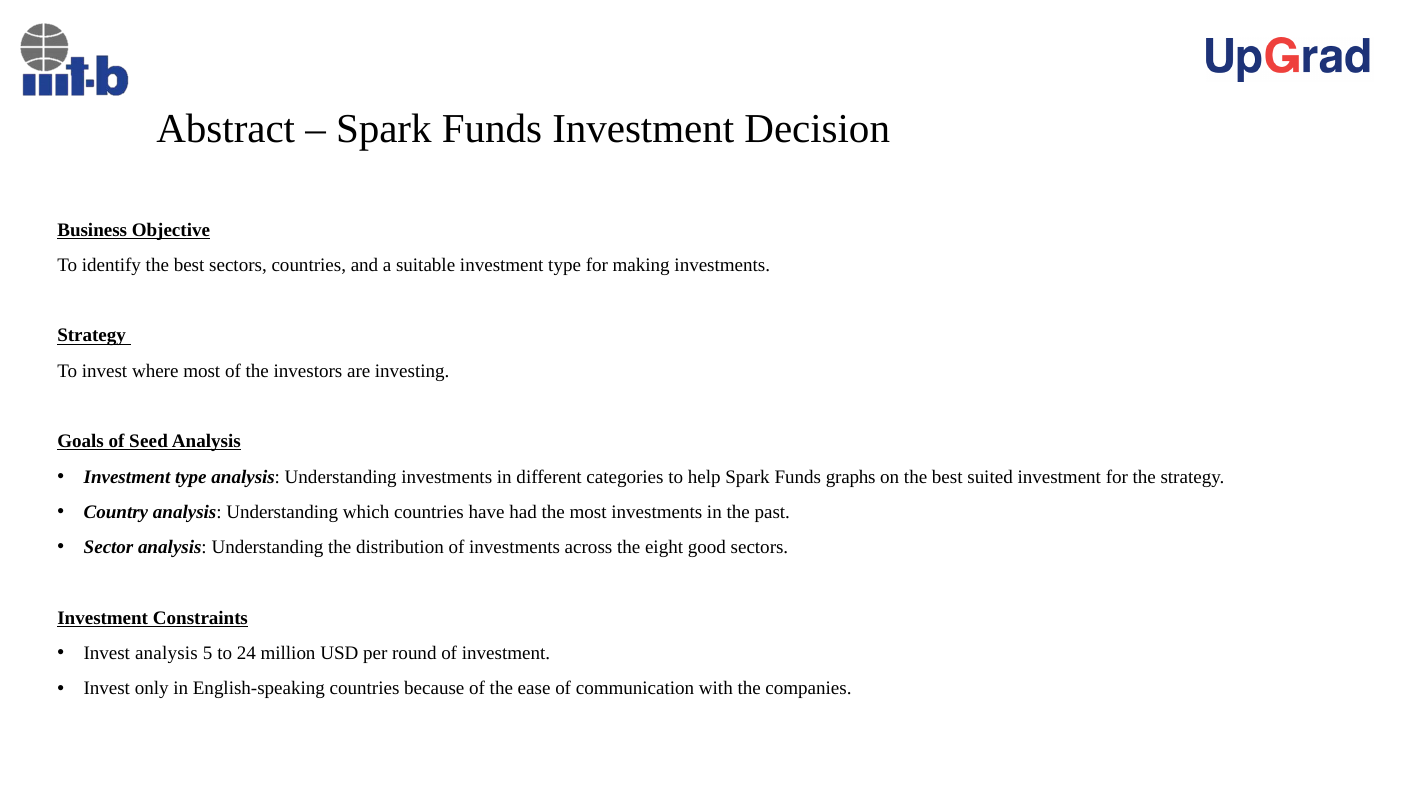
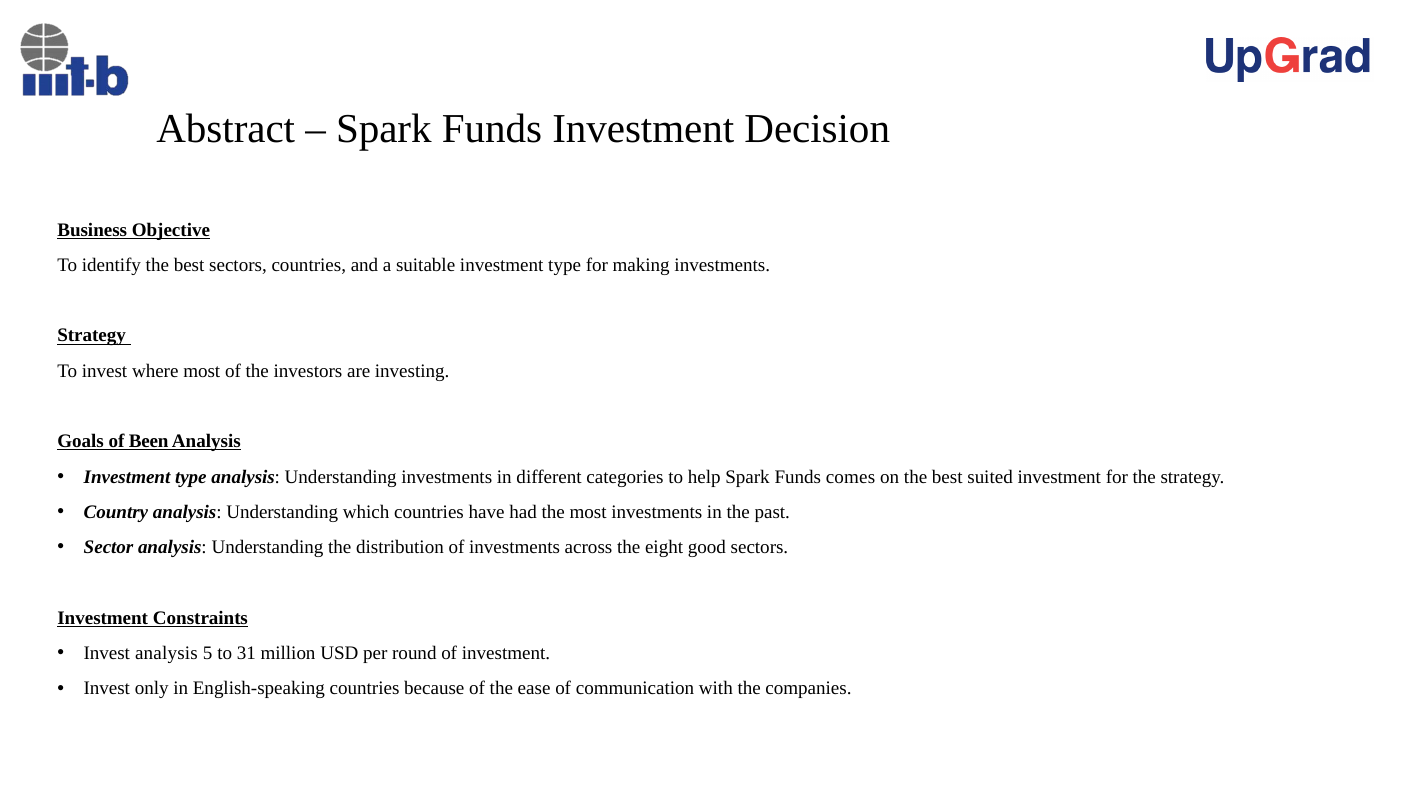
Seed: Seed -> Been
graphs: graphs -> comes
24: 24 -> 31
